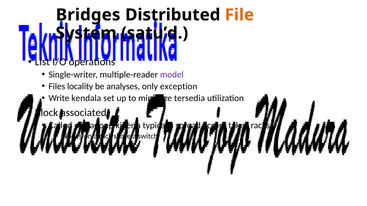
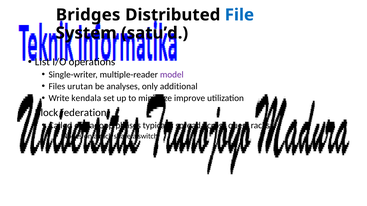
File colour: orange -> blue
locality: locality -> urutan
exception: exception -> additional
tersedia: tersedia -> improve
associated: associated -> federation
kinerja: kinerja -> phases
takes: takes -> quest
